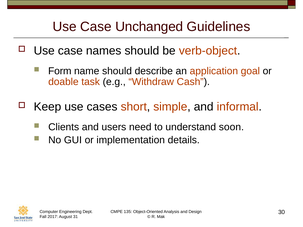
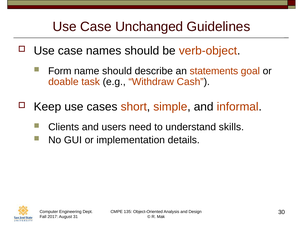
application: application -> statements
soon: soon -> skills
